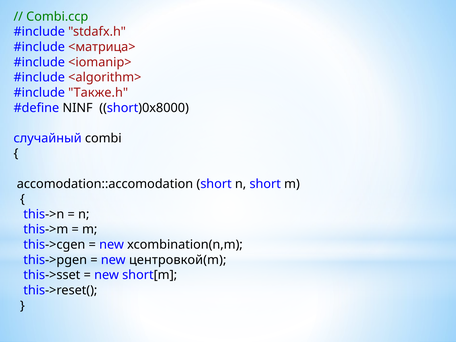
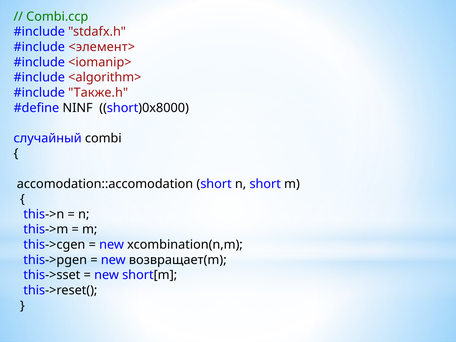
<матрица>: <матрица> -> <элемент>
центровкой(m: центровкой(m -> возвращает(m
